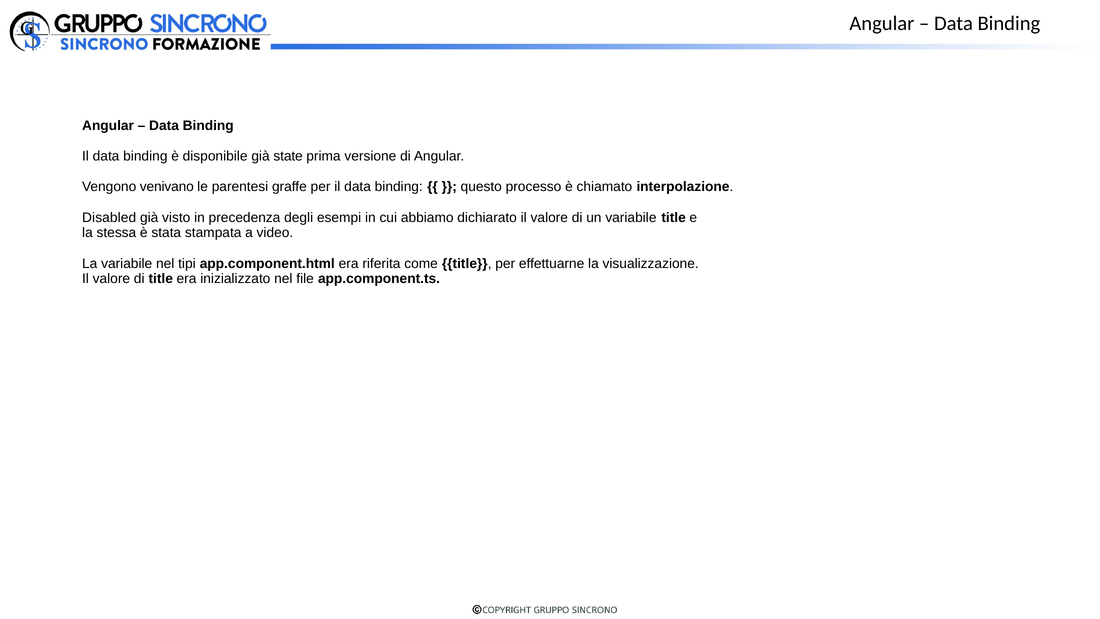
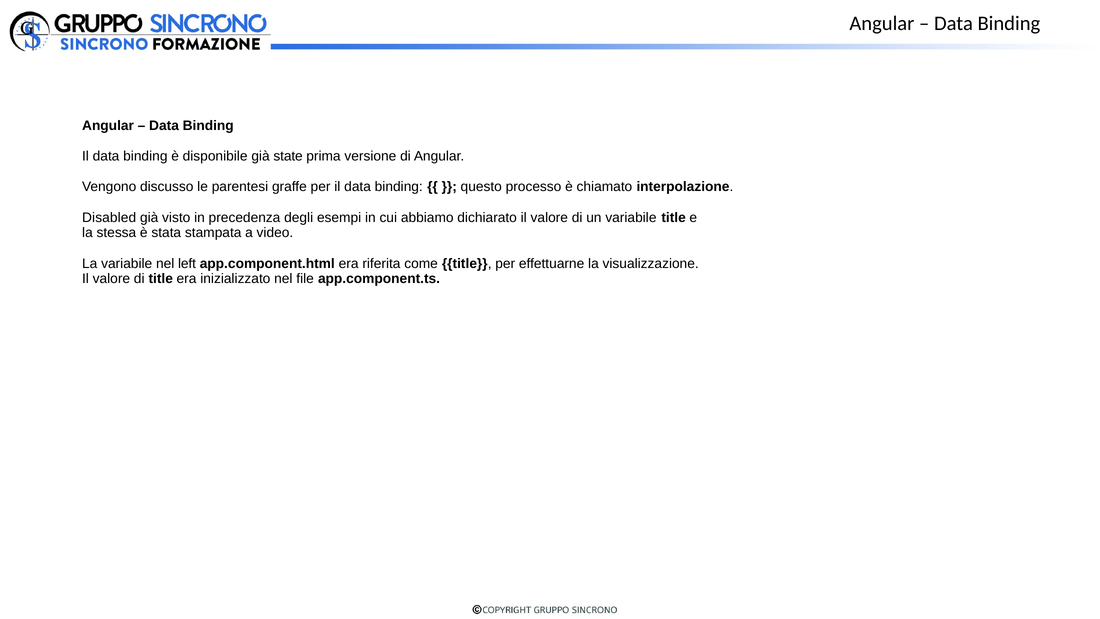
venivano: venivano -> discusso
tipi: tipi -> left
